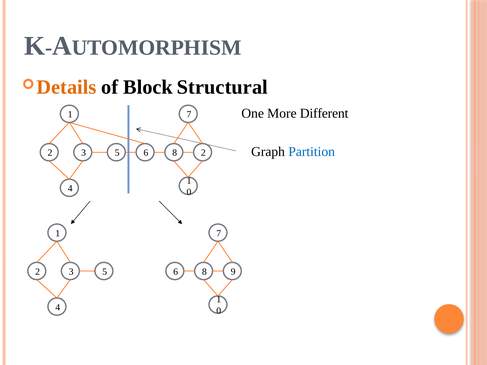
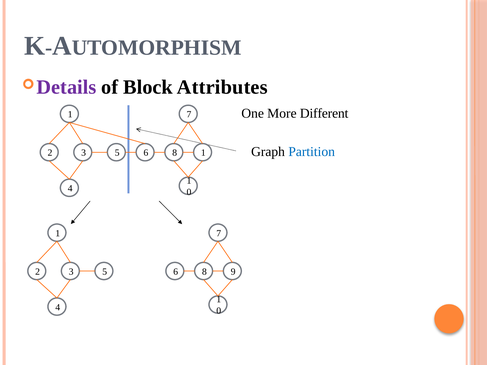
Details colour: orange -> purple
Structural: Structural -> Attributes
8 2: 2 -> 1
